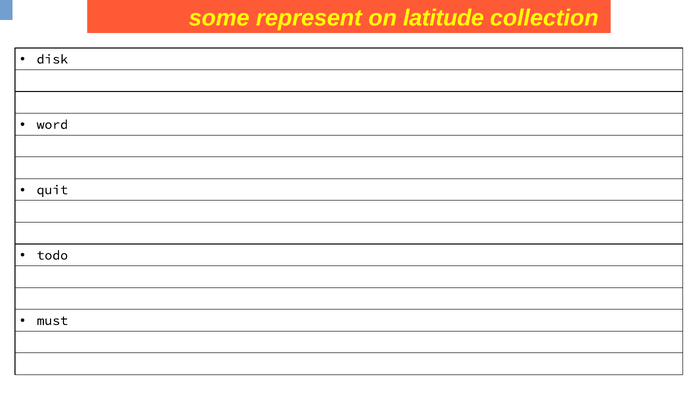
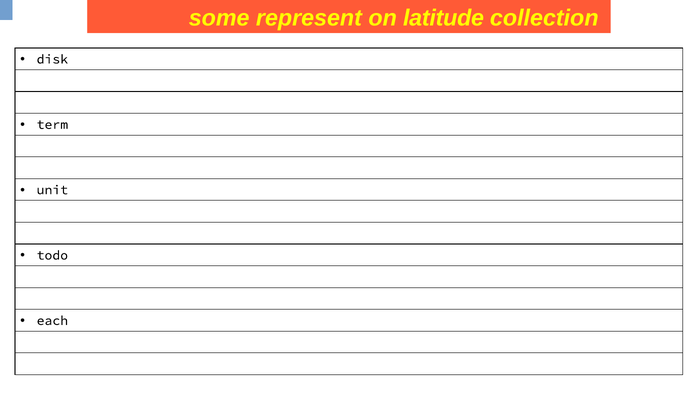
word: word -> term
quit: quit -> unit
must: must -> each
